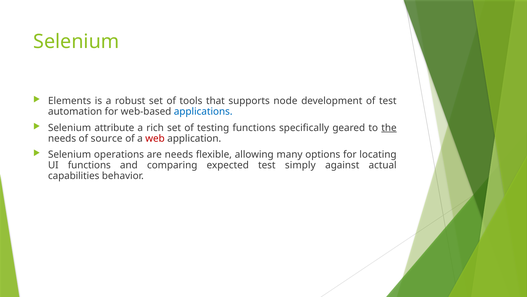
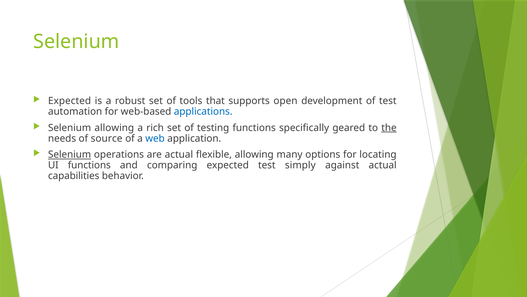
Elements at (70, 101): Elements -> Expected
node: node -> open
Selenium attribute: attribute -> allowing
web colour: red -> blue
Selenium at (70, 154) underline: none -> present
are needs: needs -> actual
